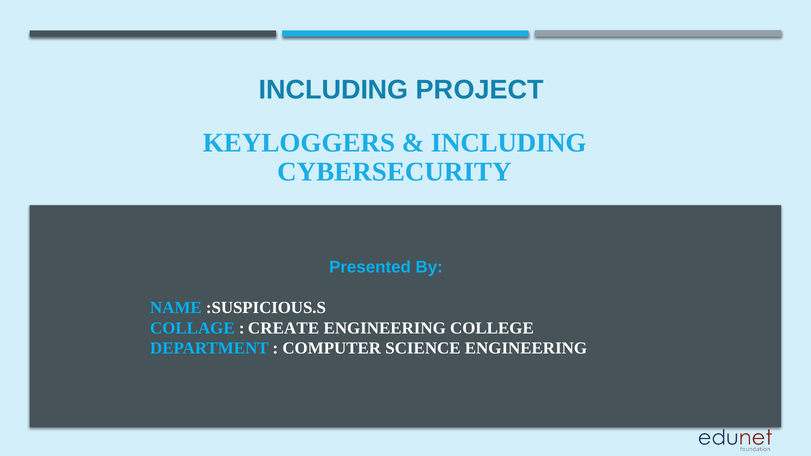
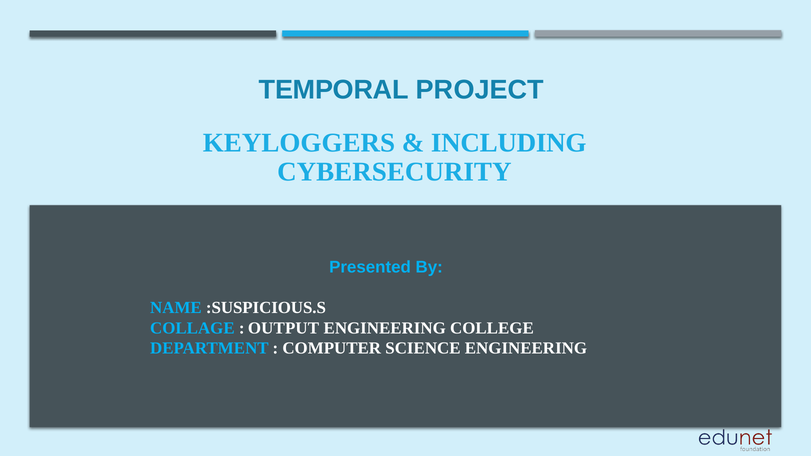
INCLUDING at (334, 90): INCLUDING -> TEMPORAL
CREATE: CREATE -> OUTPUT
